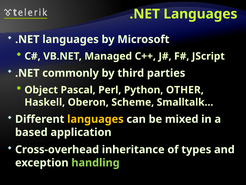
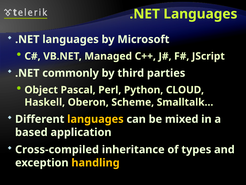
OTHER: OTHER -> CLOUD
Cross-overhead: Cross-overhead -> Cross-compiled
handling colour: light green -> yellow
